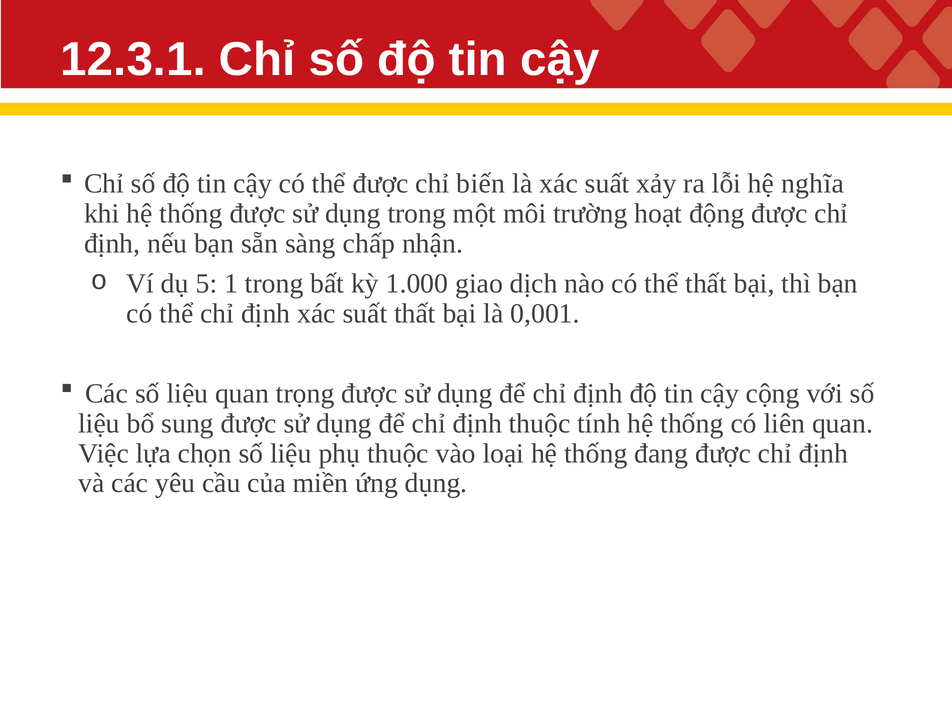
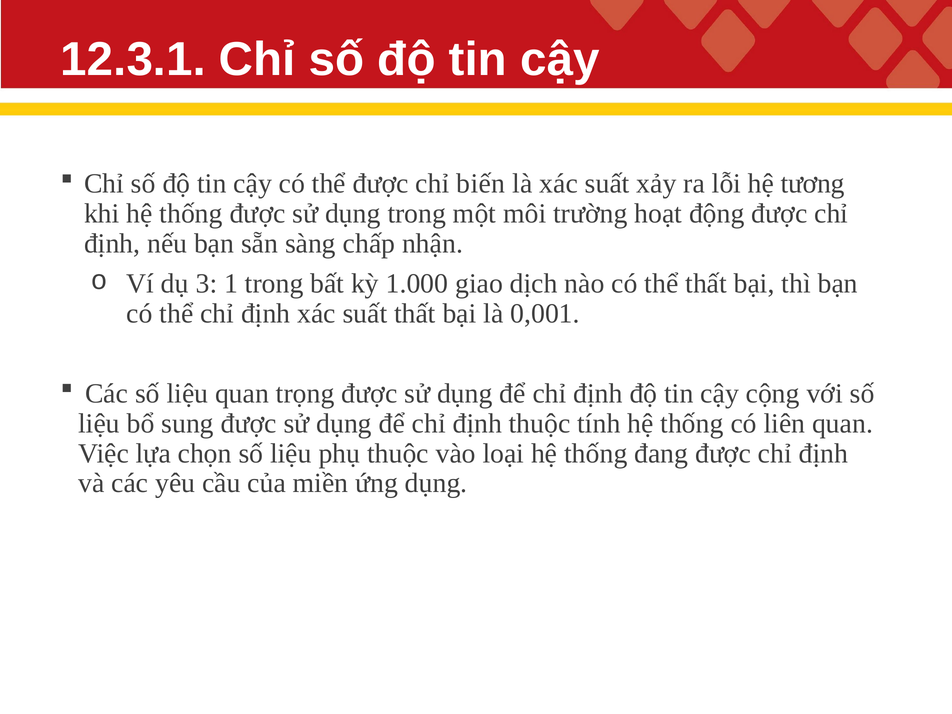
nghĩa: nghĩa -> tương
5: 5 -> 3
